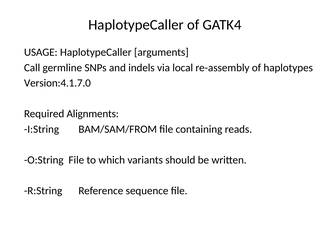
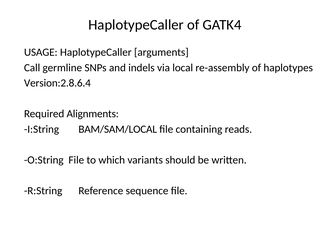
Version:4.1.7.0: Version:4.1.7.0 -> Version:2.8.6.4
BAM/SAM/FROM: BAM/SAM/FROM -> BAM/SAM/LOCAL
